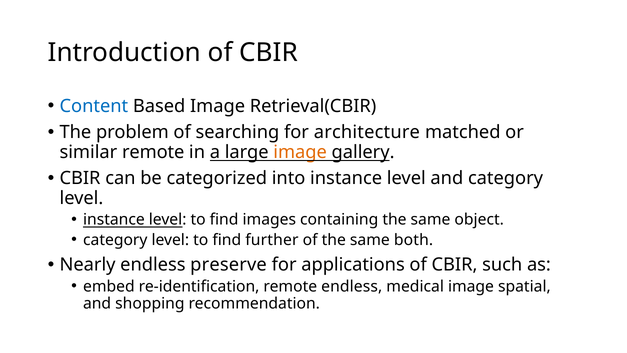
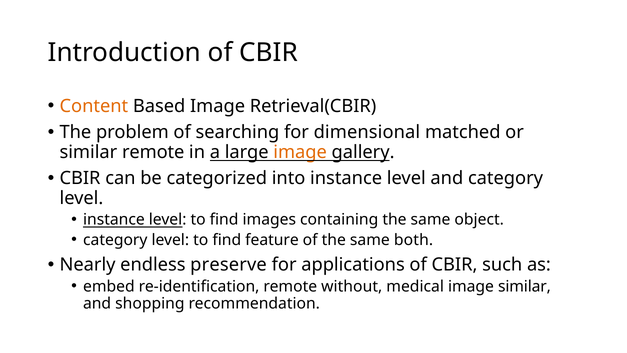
Content colour: blue -> orange
architecture: architecture -> dimensional
further: further -> feature
remote endless: endless -> without
image spatial: spatial -> similar
